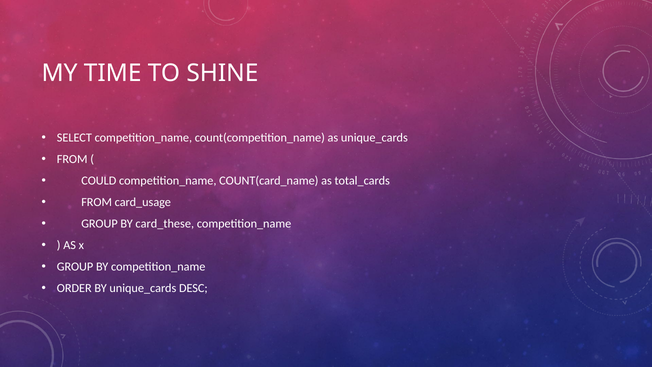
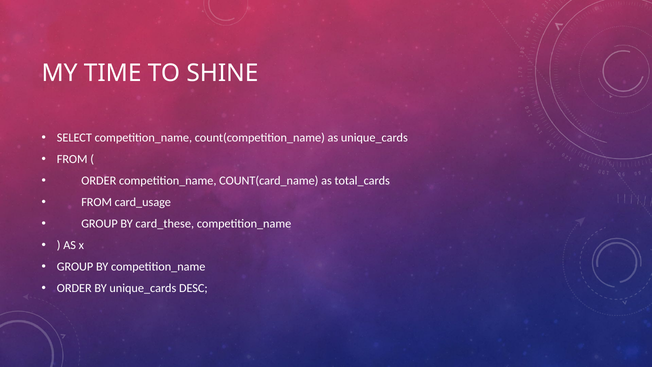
COULD at (99, 181): COULD -> ORDER
